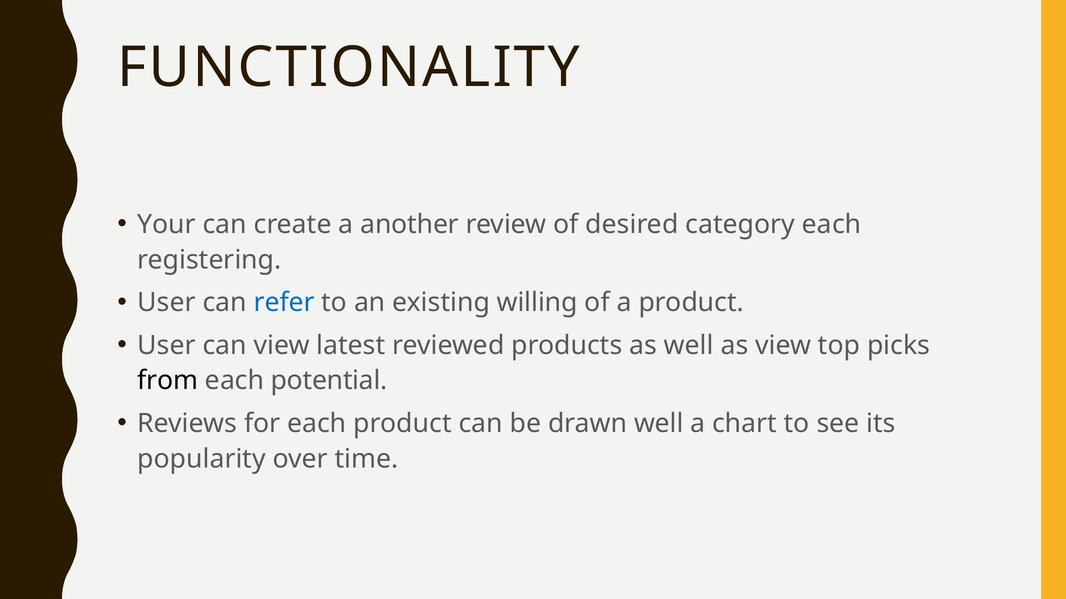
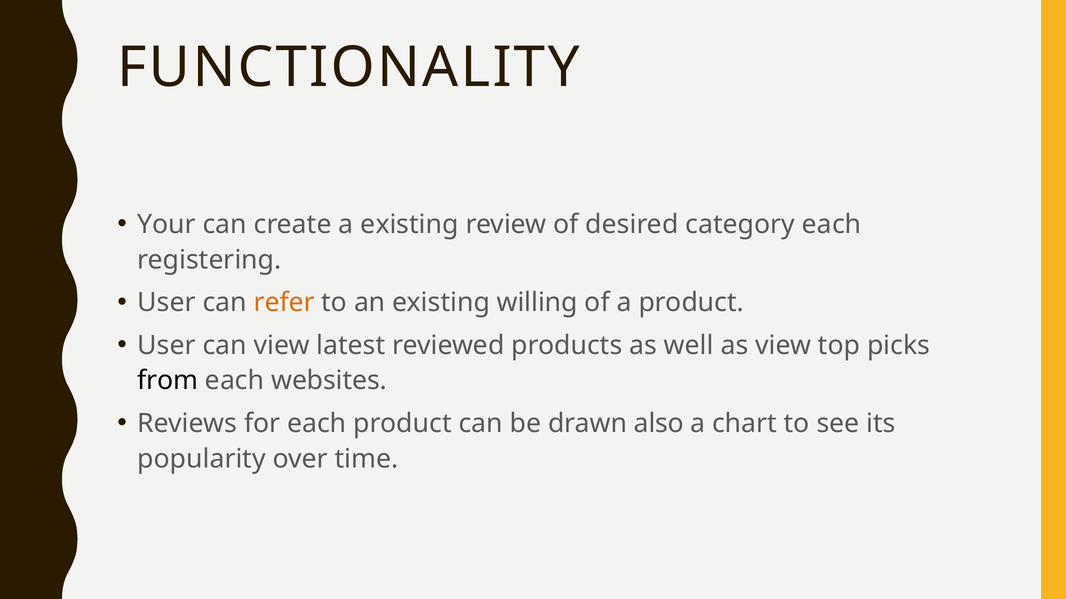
a another: another -> existing
refer colour: blue -> orange
potential: potential -> websites
drawn well: well -> also
